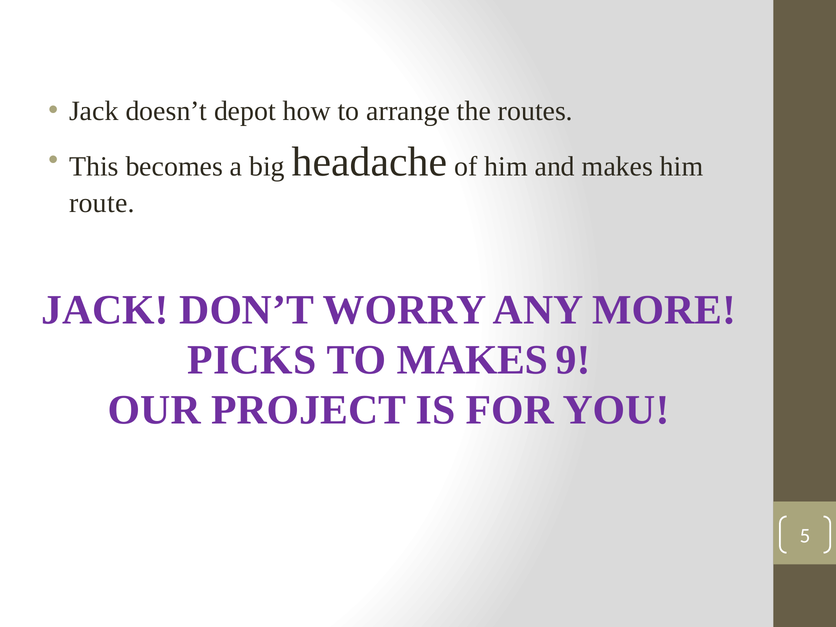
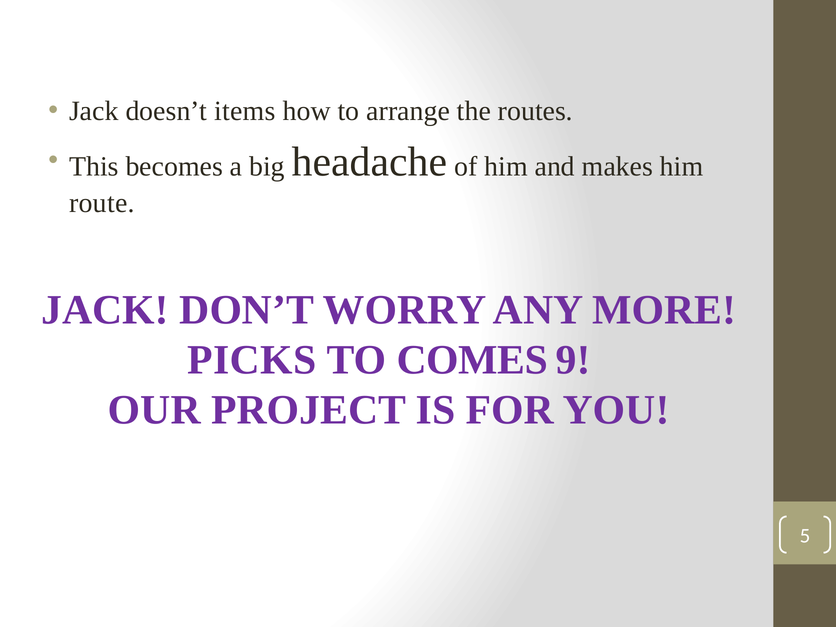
depot: depot -> items
TO MAKES: MAKES -> COMES
